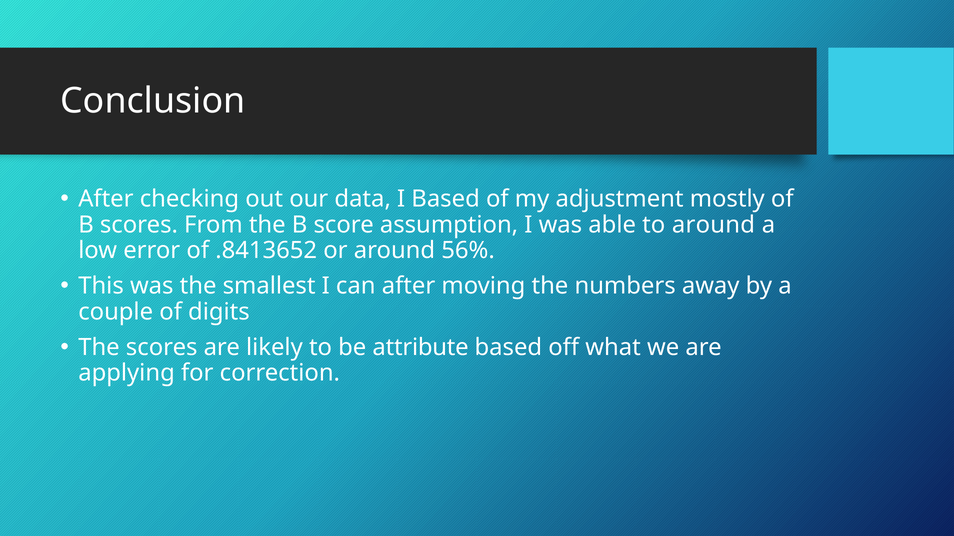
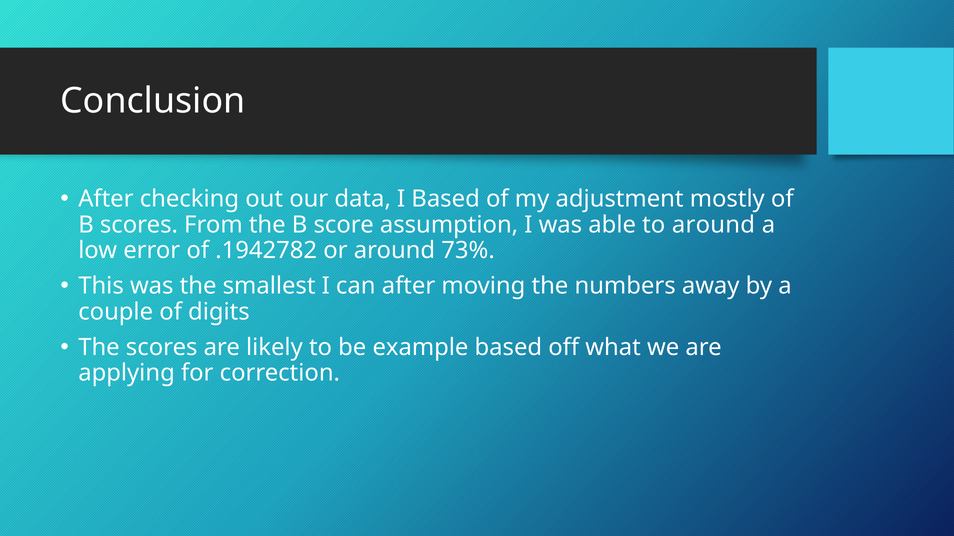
.8413652: .8413652 -> .1942782
56%: 56% -> 73%
attribute: attribute -> example
